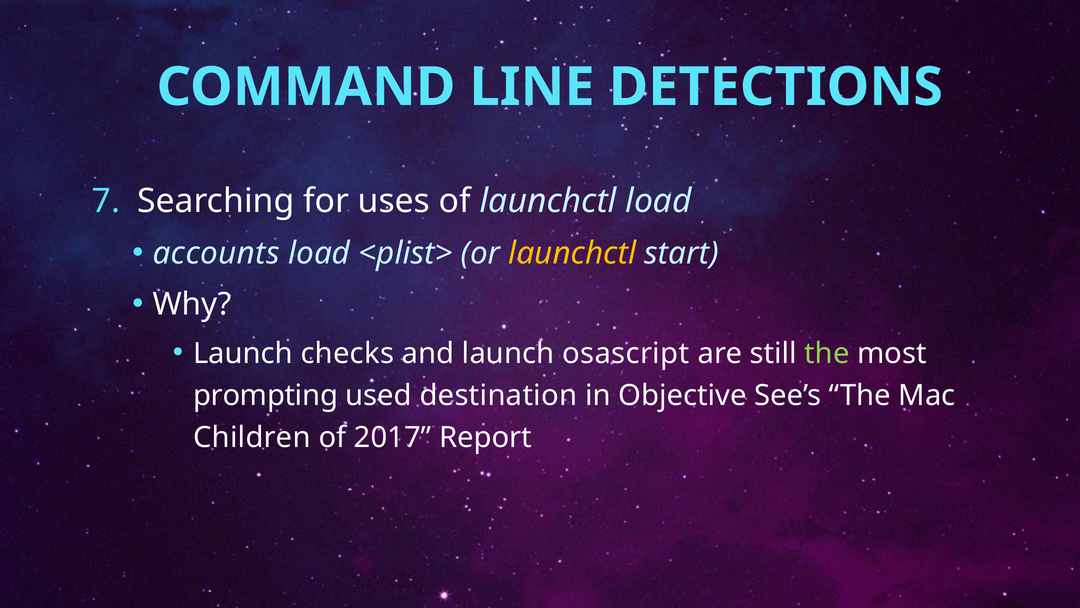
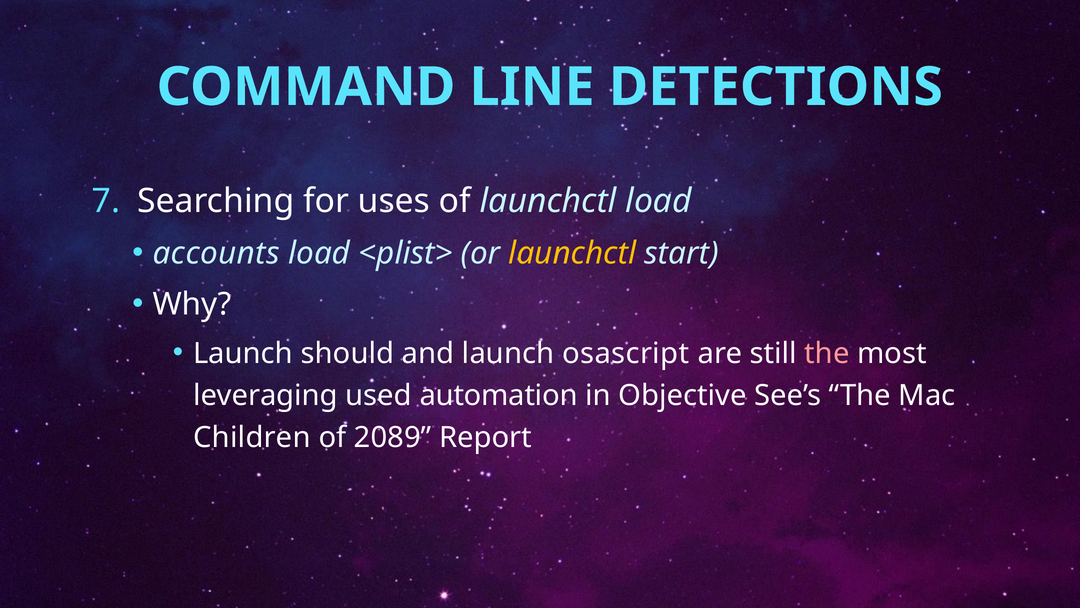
checks: checks -> should
the at (827, 353) colour: light green -> pink
prompting: prompting -> leveraging
destination: destination -> automation
2017: 2017 -> 2089
